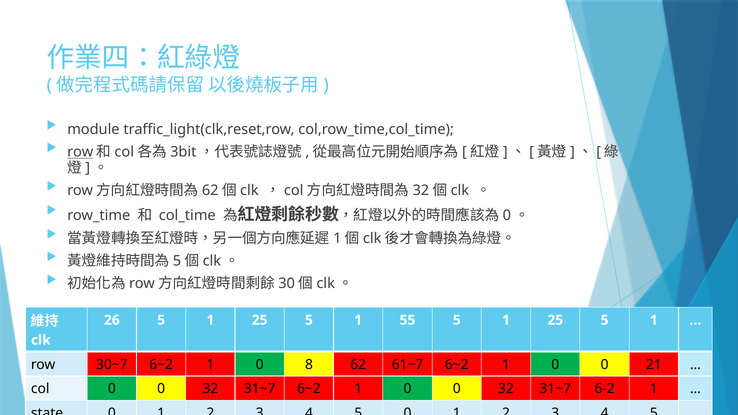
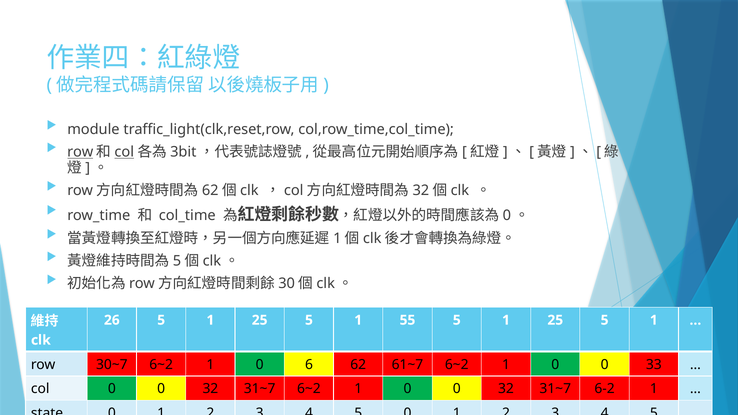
col at (124, 152) underline: none -> present
8: 8 -> 6
21: 21 -> 33
